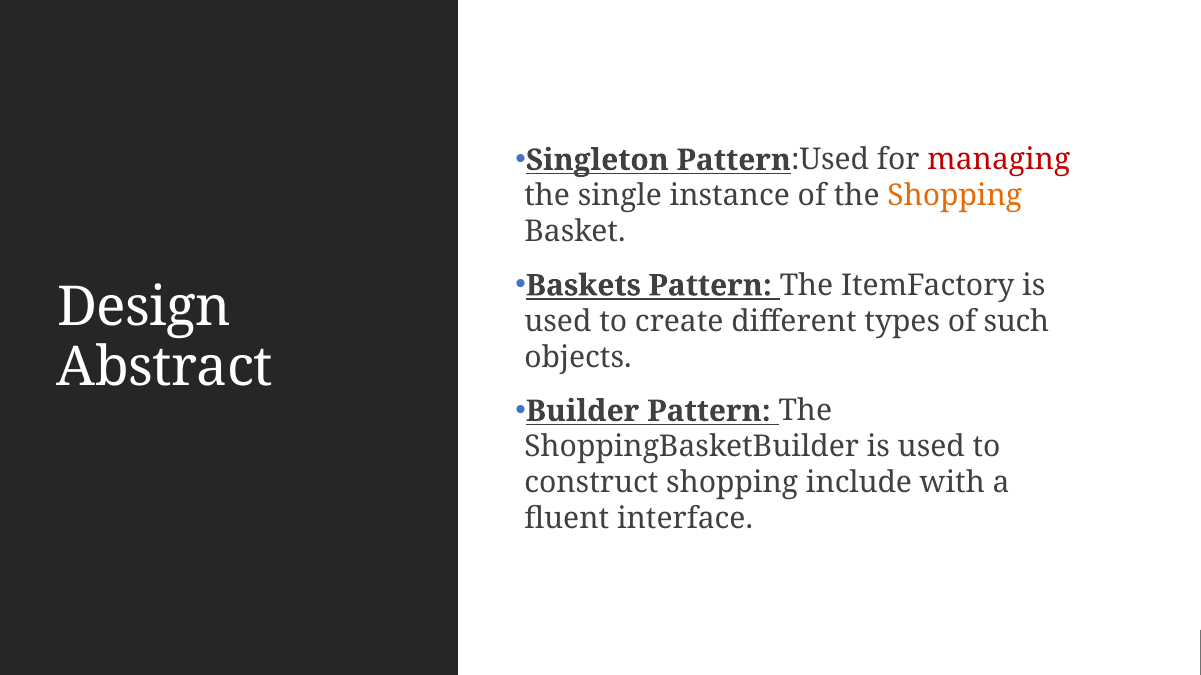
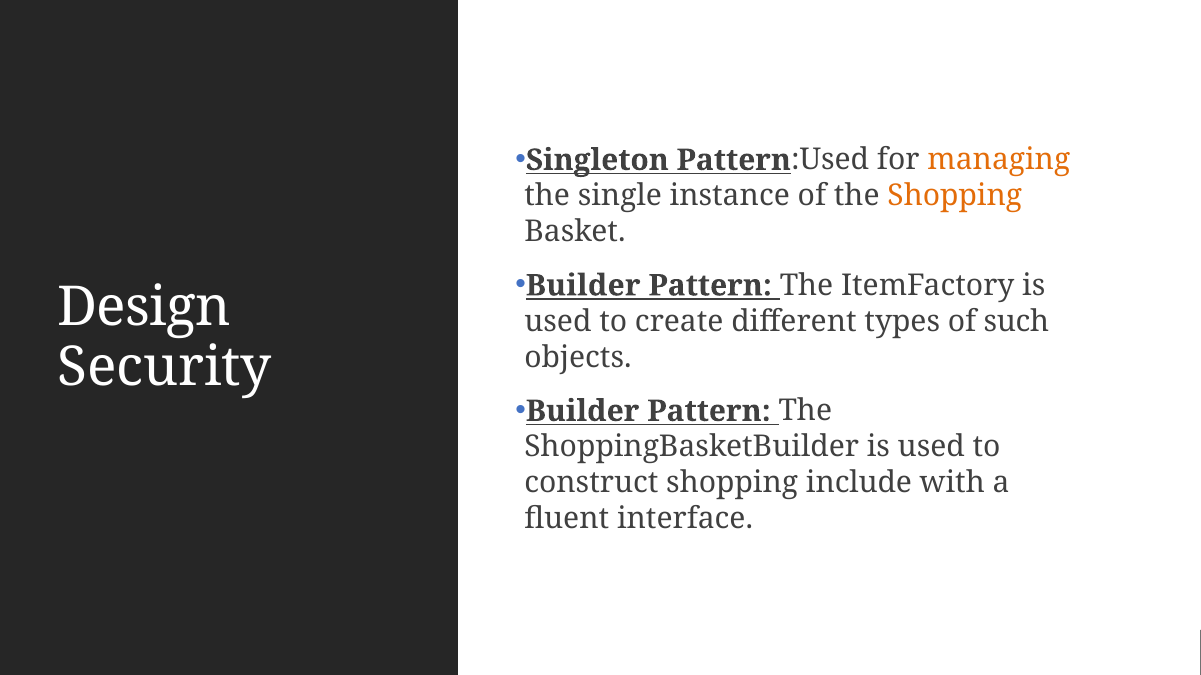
managing colour: red -> orange
Baskets at (583, 286): Baskets -> Builder
Abstract: Abstract -> Security
